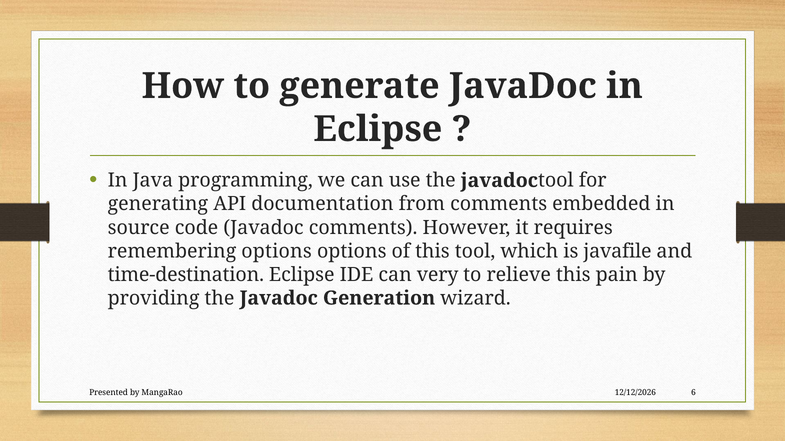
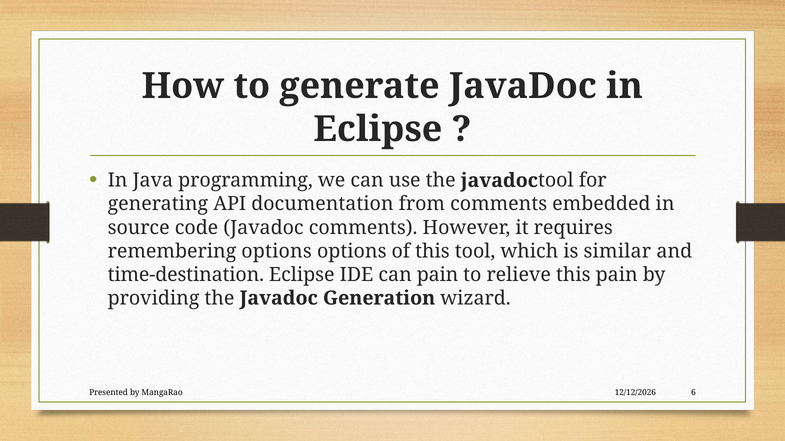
javafile: javafile -> similar
can very: very -> pain
